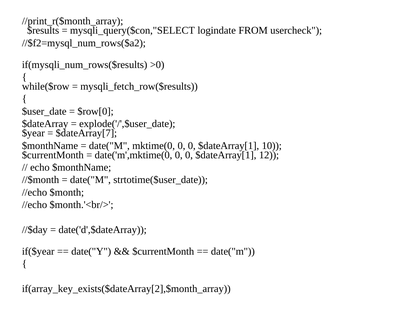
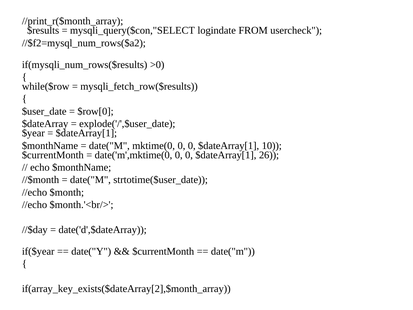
$dateArray[7 at (86, 133): $dateArray[7 -> $dateArray[1
12: 12 -> 26
